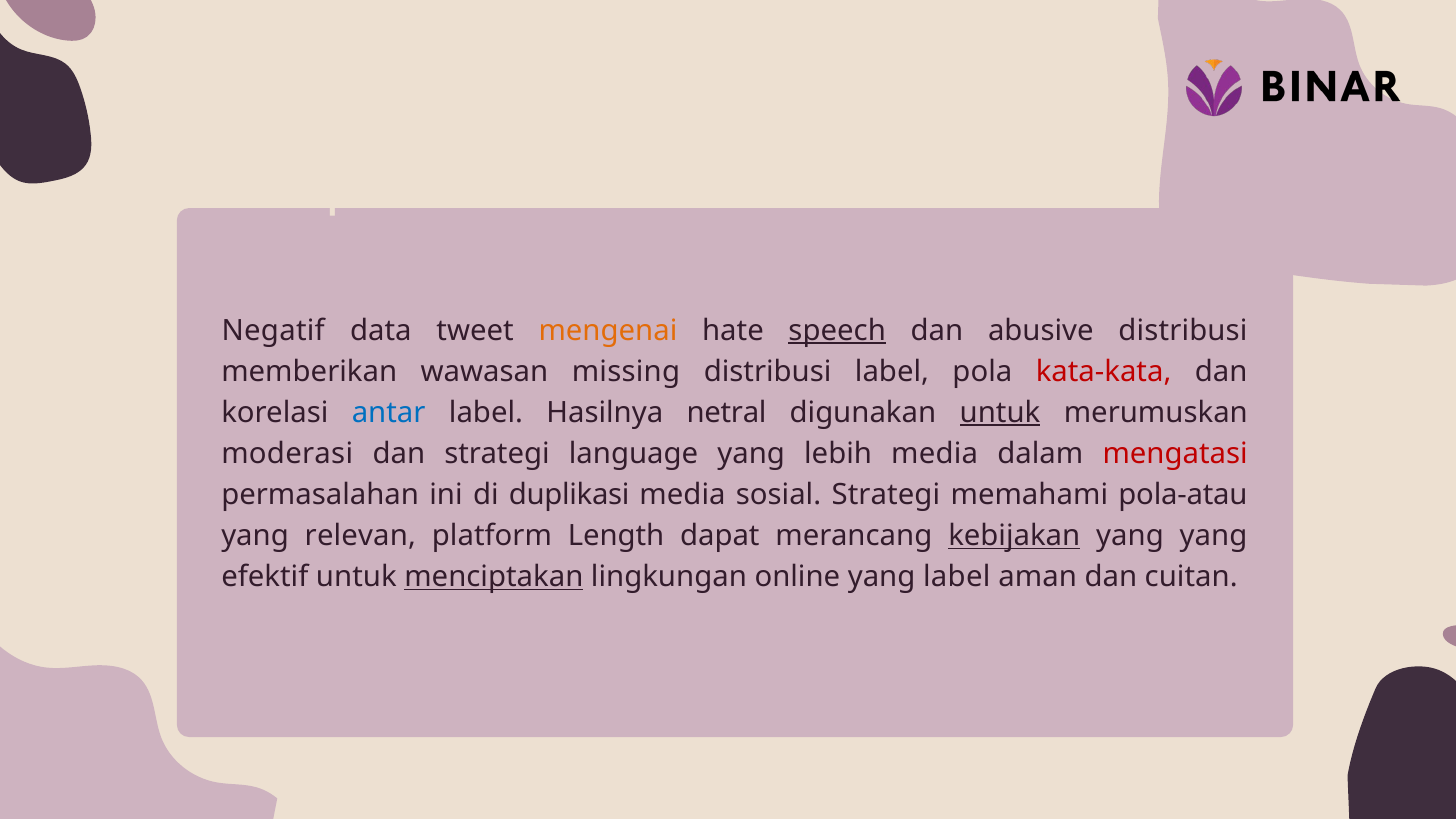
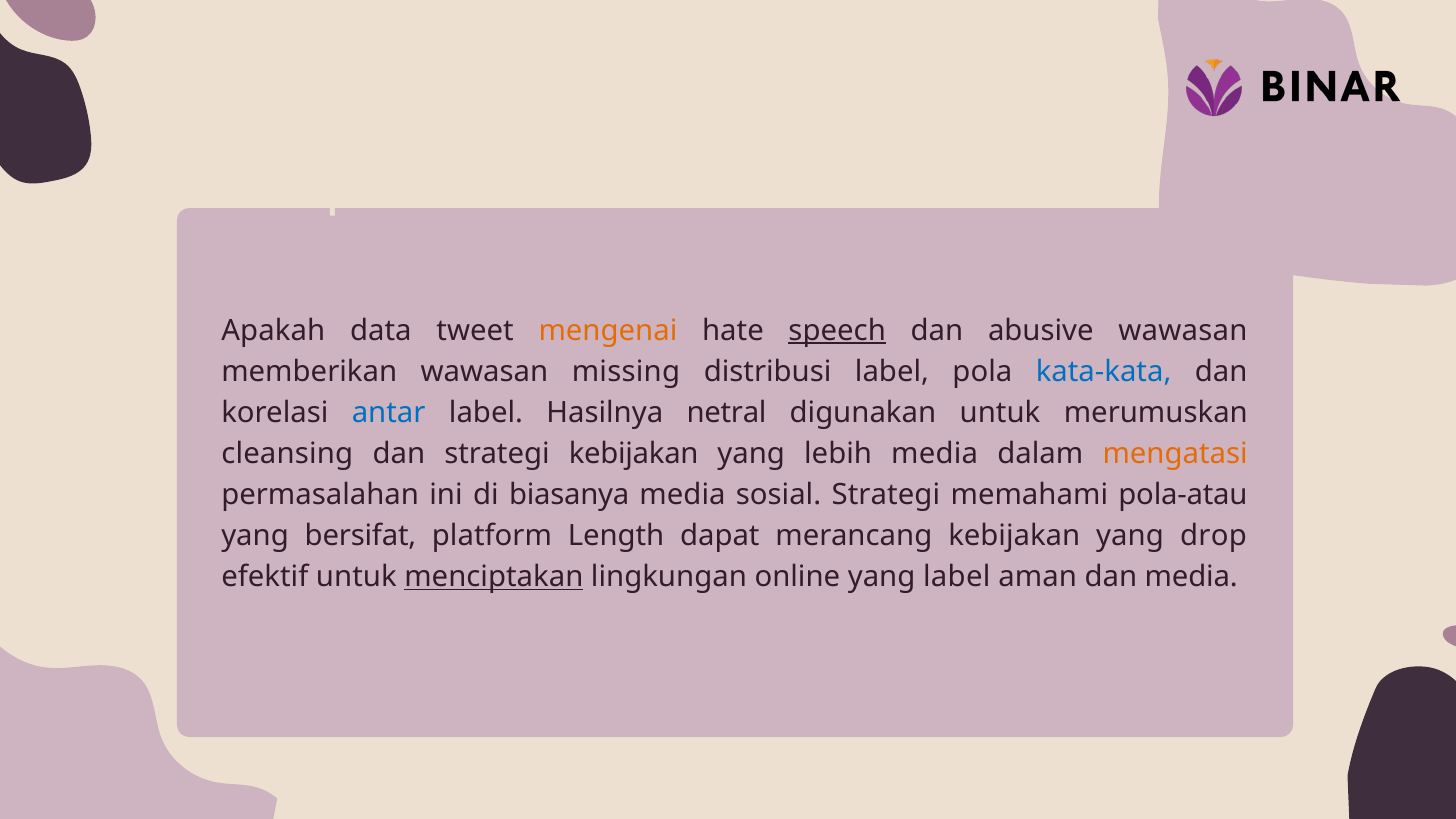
Negatif: Negatif -> Apakah
abusive distribusi: distribusi -> wawasan
kata-kata colour: red -> blue
untuk at (1000, 413) underline: present -> none
moderasi: moderasi -> cleansing
strategi language: language -> kebijakan
mengatasi colour: red -> orange
duplikasi: duplikasi -> biasanya
relevan: relevan -> bersifat
kebijakan at (1014, 536) underline: present -> none
yang yang: yang -> drop
dan cuitan: cuitan -> media
